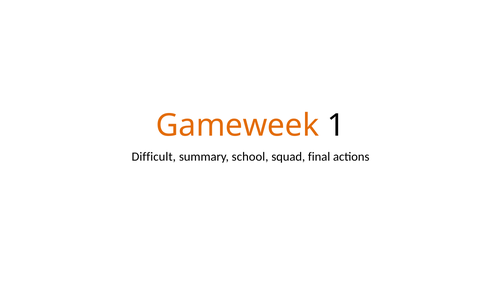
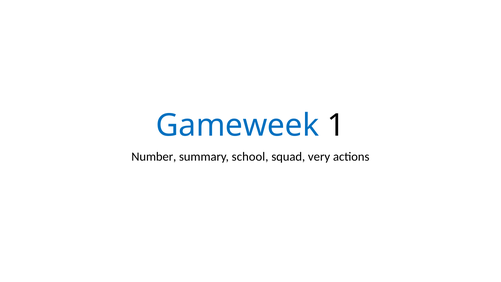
Gameweek colour: orange -> blue
Difficult: Difficult -> Number
final: final -> very
